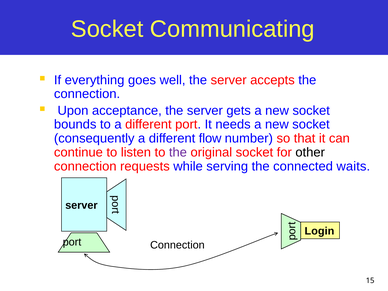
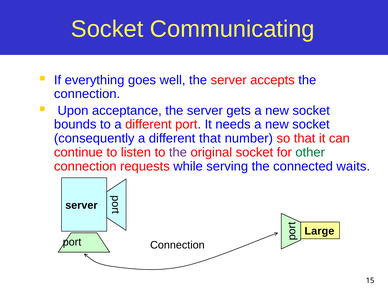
different flow: flow -> that
other colour: black -> green
Login: Login -> Large
